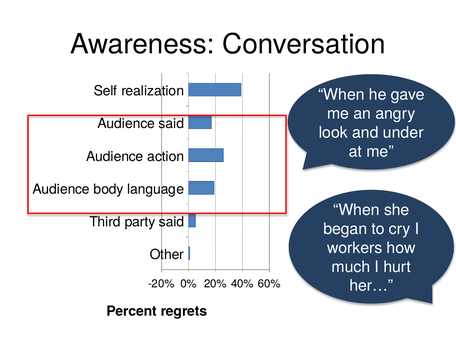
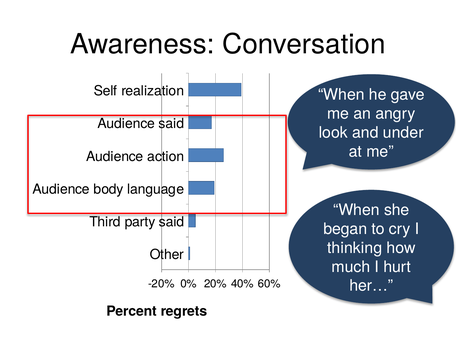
workers: workers -> thinking
